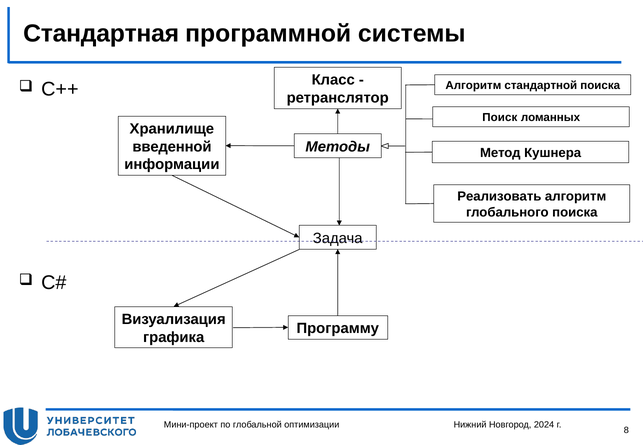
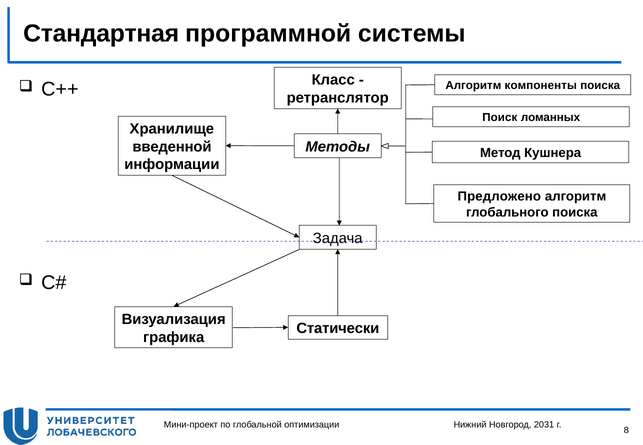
стандартной: стандартной -> компоненты
Реализовать: Реализовать -> Предложено
Программу: Программу -> Статически
2024: 2024 -> 2031
